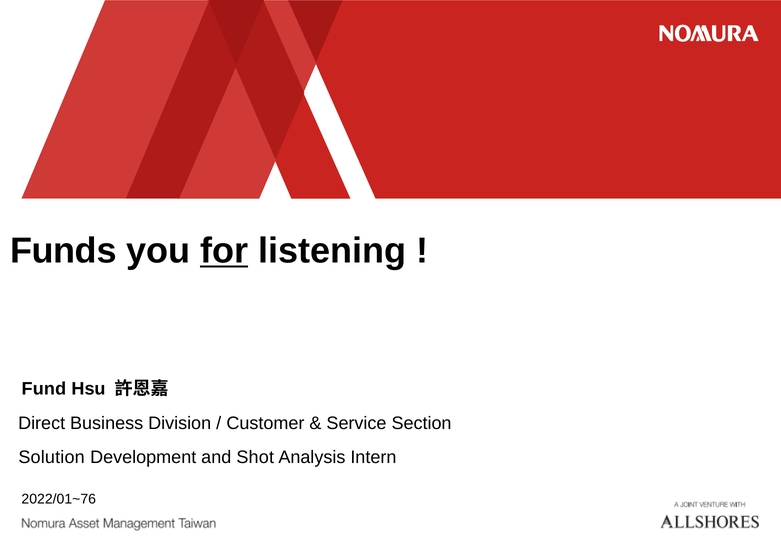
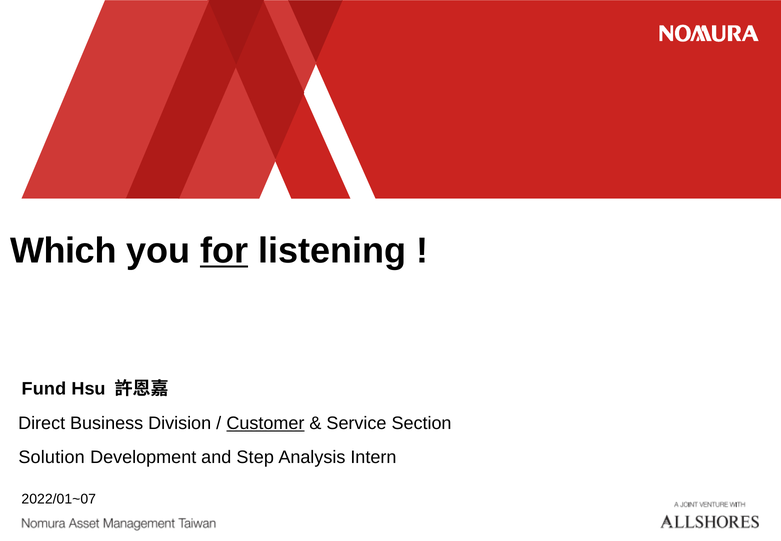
Funds: Funds -> Which
Customer underline: none -> present
Shot: Shot -> Step
2022/01~76: 2022/01~76 -> 2022/01~07
